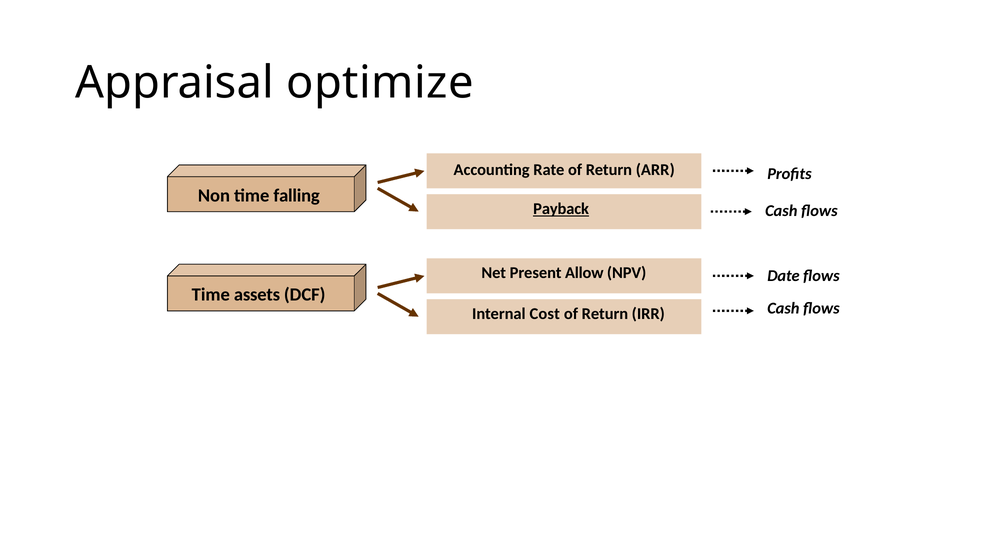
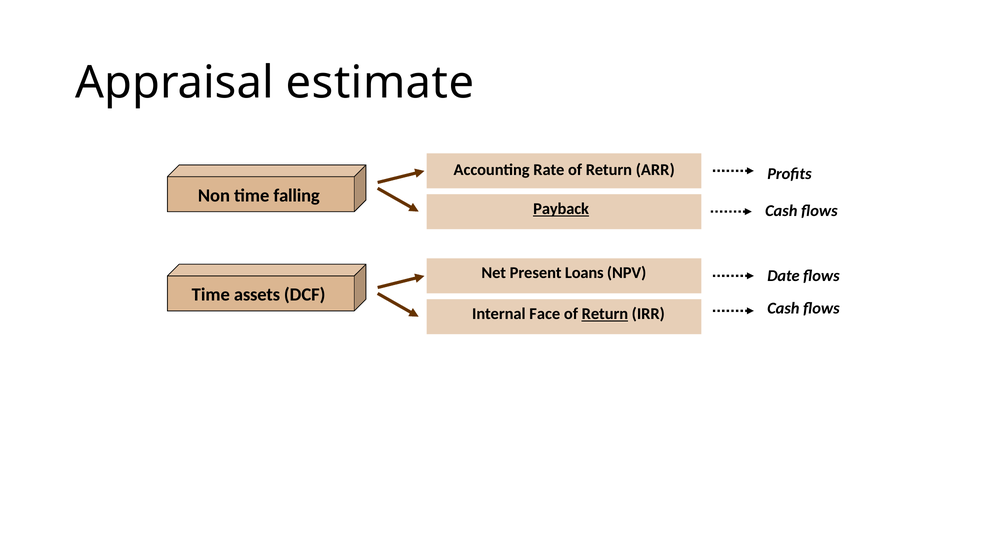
optimize: optimize -> estimate
Allow: Allow -> Loans
Cost: Cost -> Face
Return at (605, 314) underline: none -> present
